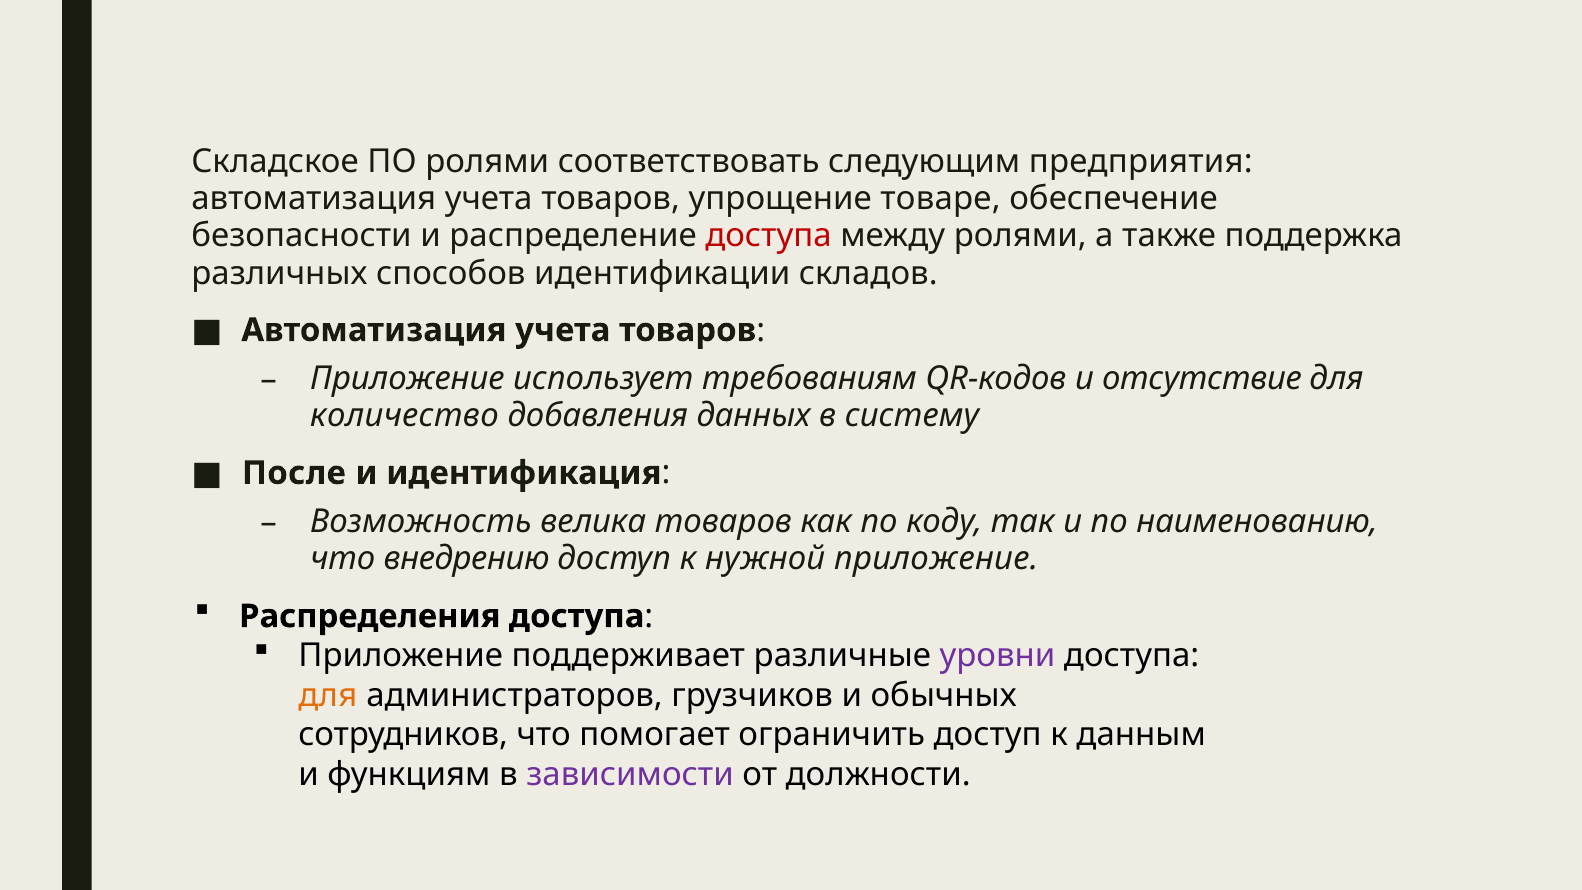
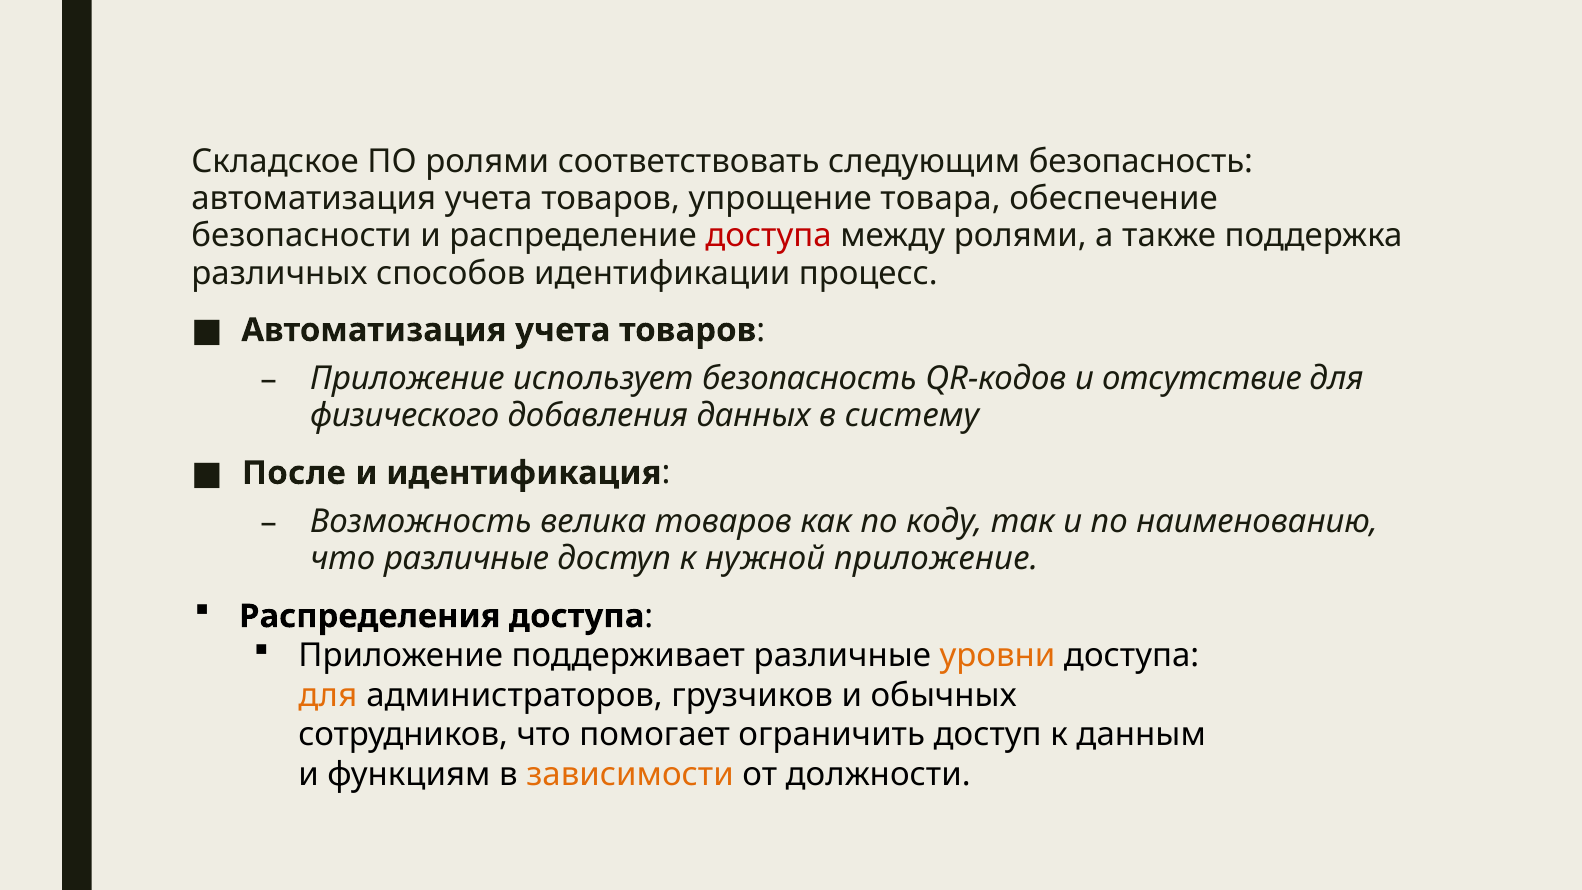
следующим предприятия: предприятия -> безопасность
товаре: товаре -> товара
складов: складов -> процесс
использует требованиям: требованиям -> безопасность
количество: количество -> физического
что внедрению: внедрению -> различные
уровни colour: purple -> orange
зависимости colour: purple -> orange
